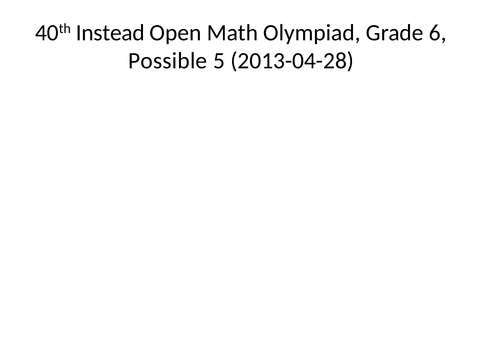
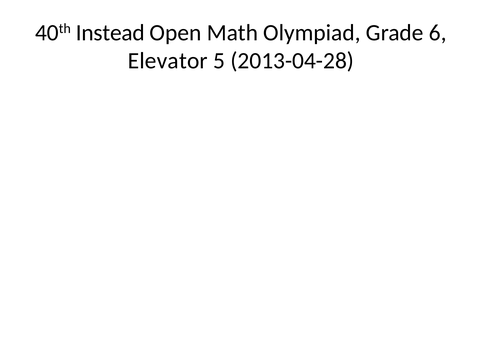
Possible: Possible -> Elevator
